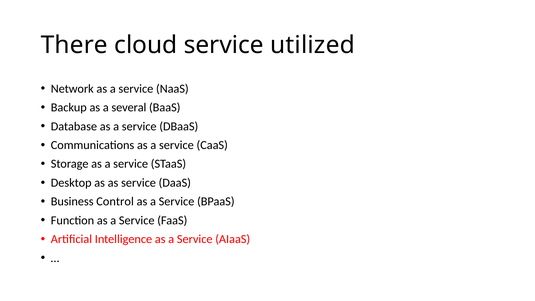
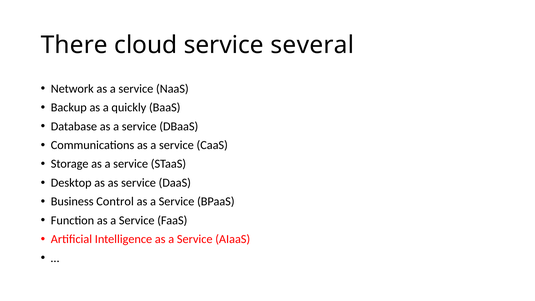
utilized: utilized -> several
several: several -> quickly
